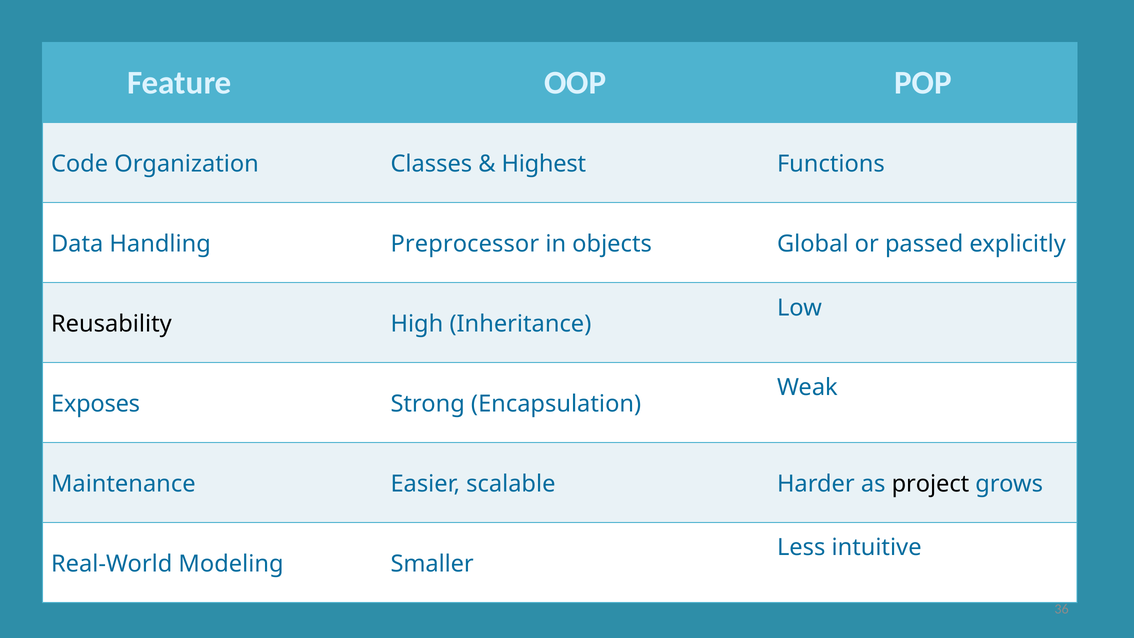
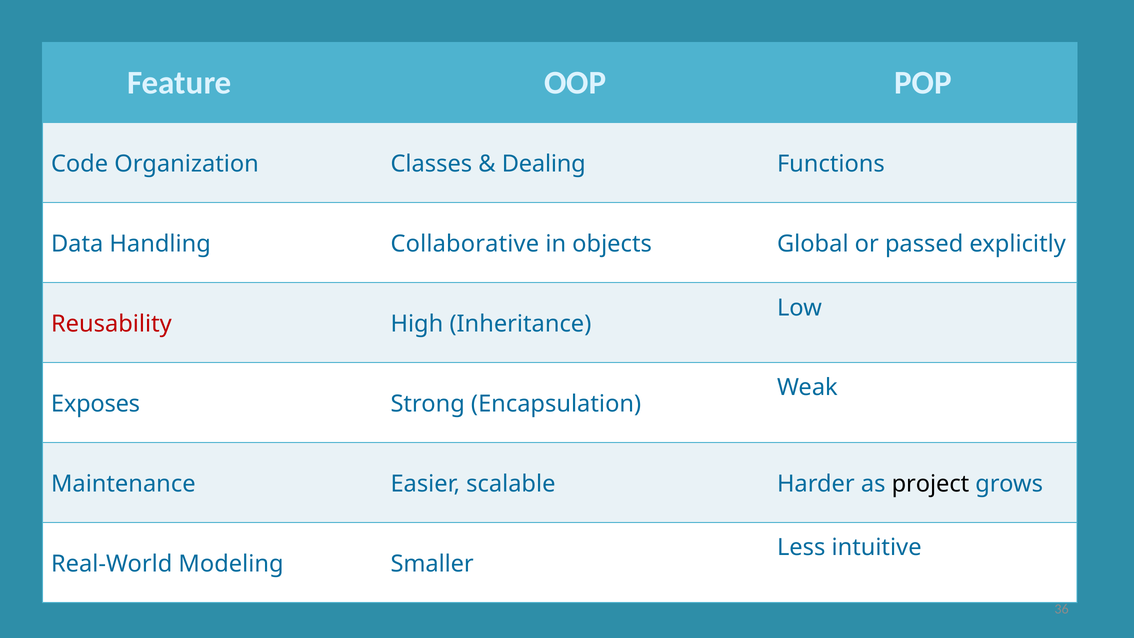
Highest: Highest -> Dealing
Preprocessor: Preprocessor -> Collaborative
Reusability colour: black -> red
